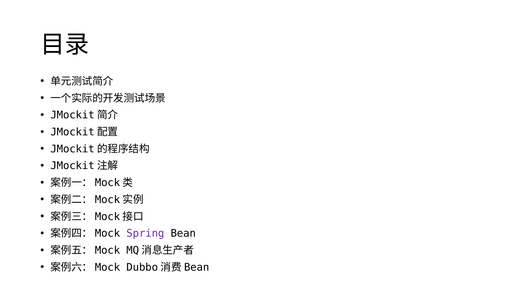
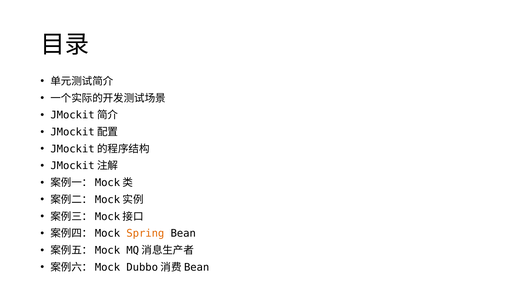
Spring colour: purple -> orange
